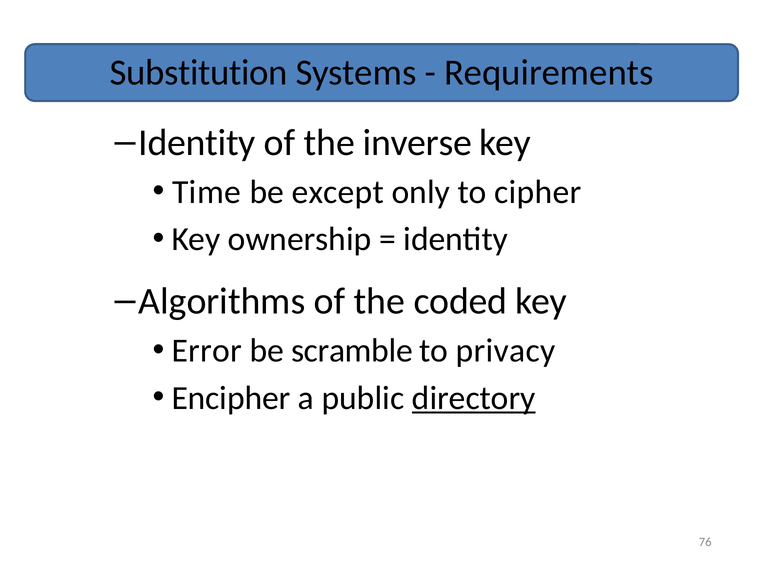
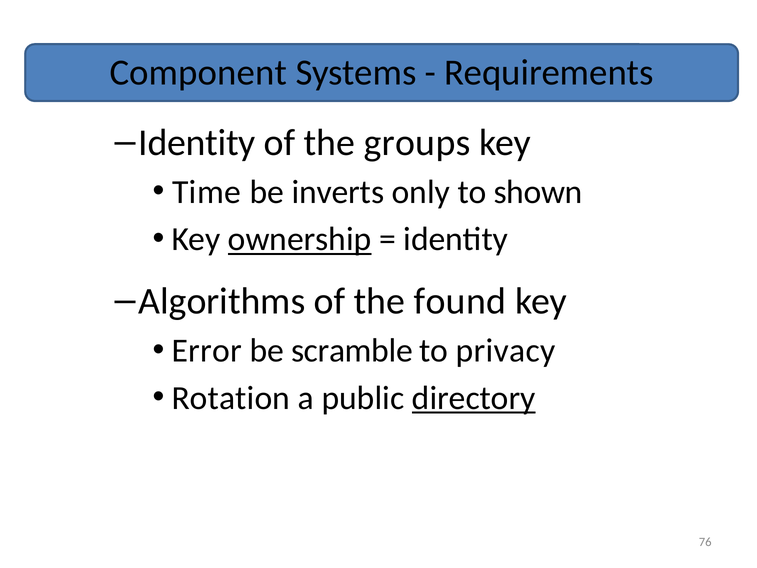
Substitution: Substitution -> Component
inverse: inverse -> groups
except: except -> inverts
cipher: cipher -> shown
ownership underline: none -> present
coded: coded -> found
Encipher: Encipher -> Rotation
